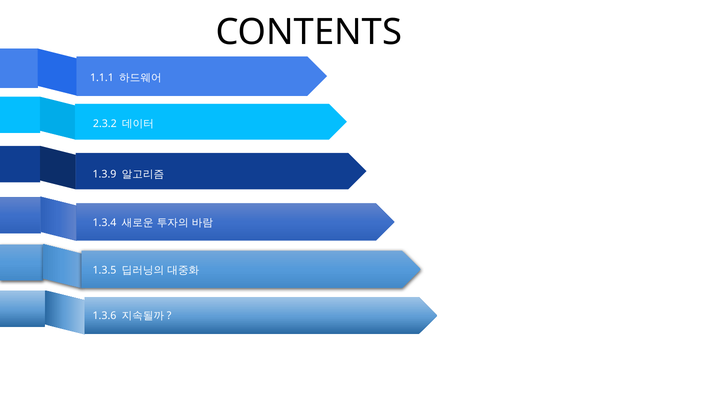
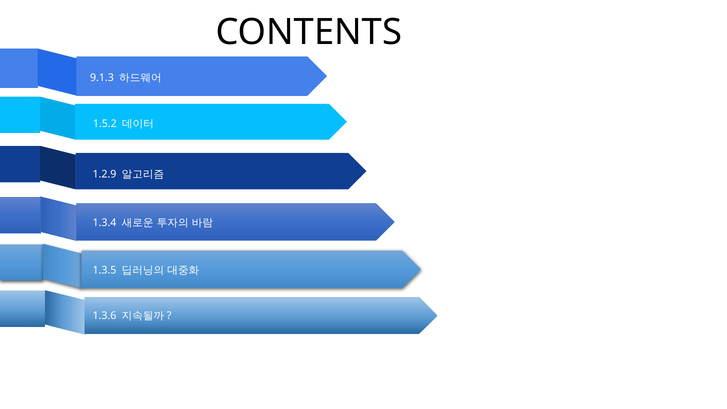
1.1.1: 1.1.1 -> 9.1.3
2.3.2: 2.3.2 -> 1.5.2
1.3.9: 1.3.9 -> 1.2.9
